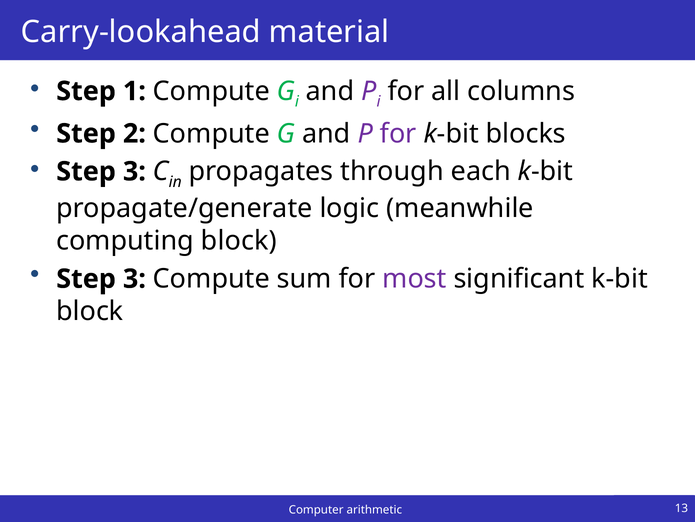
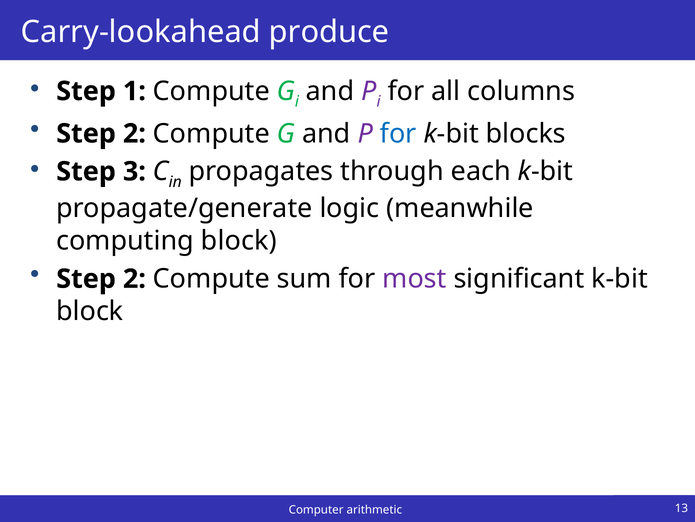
material: material -> produce
for at (398, 133) colour: purple -> blue
3 at (134, 279): 3 -> 2
